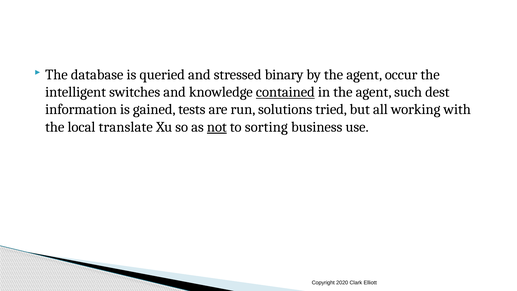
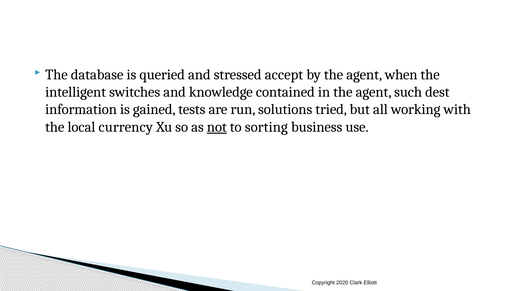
binary: binary -> accept
occur: occur -> when
contained underline: present -> none
translate: translate -> currency
